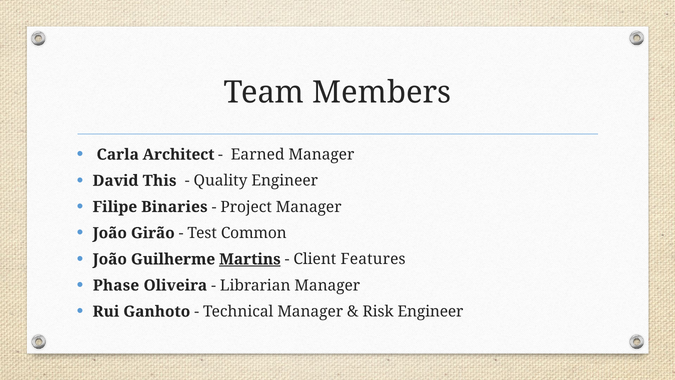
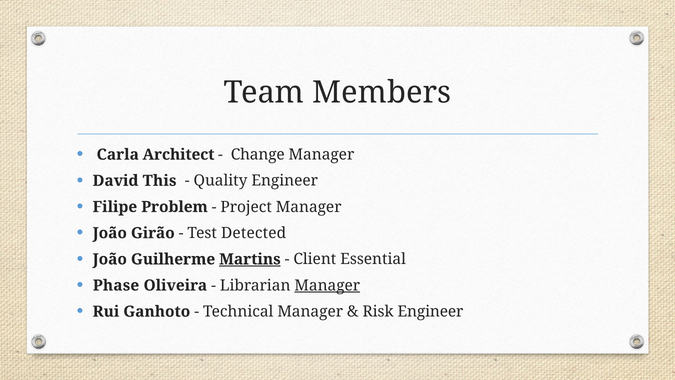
Earned: Earned -> Change
Binaries: Binaries -> Problem
Common: Common -> Detected
Features: Features -> Essential
Manager at (327, 285) underline: none -> present
